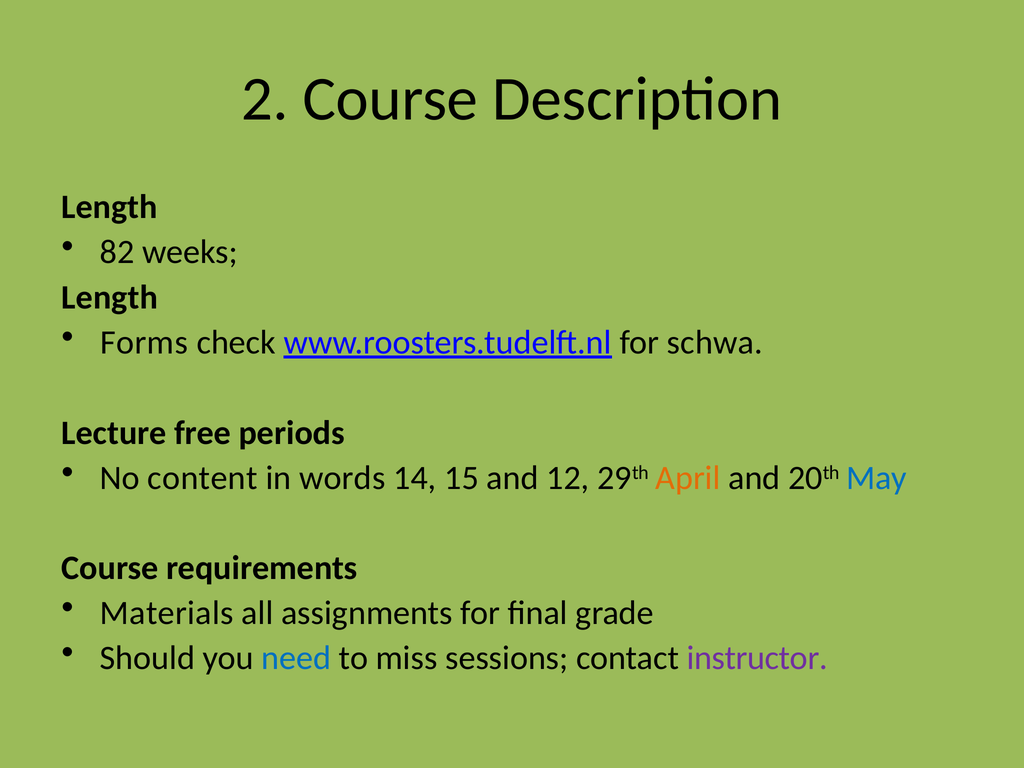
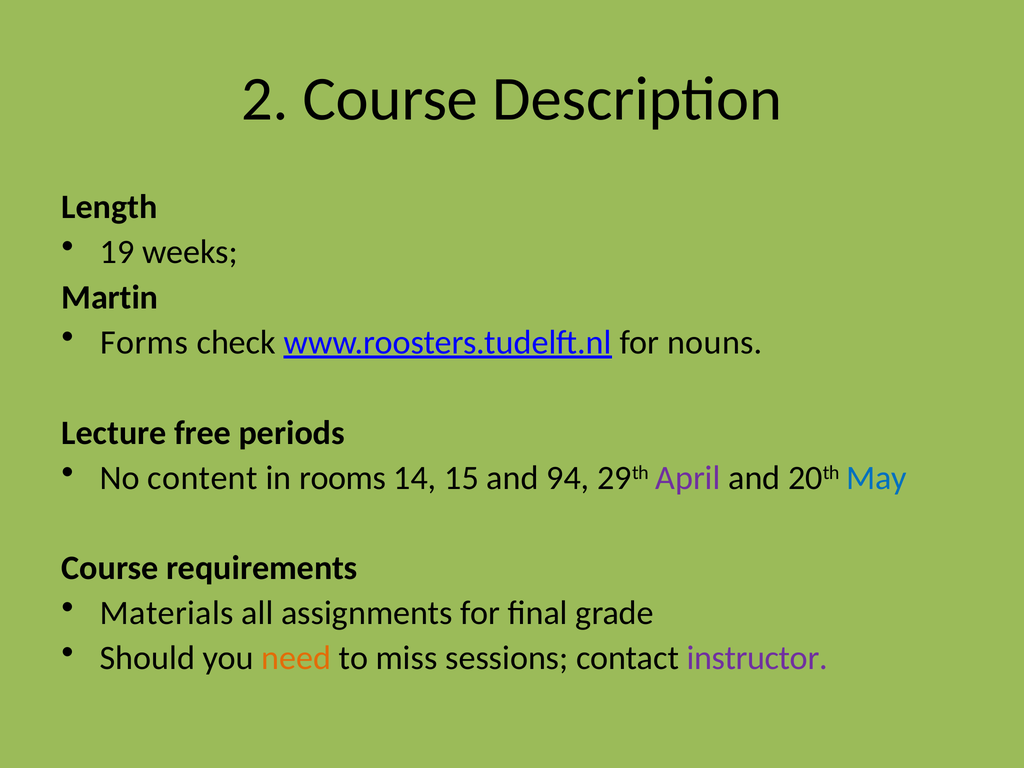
82: 82 -> 19
Length at (110, 297): Length -> Martin
schwa: schwa -> nouns
words: words -> rooms
12: 12 -> 94
April colour: orange -> purple
need colour: blue -> orange
